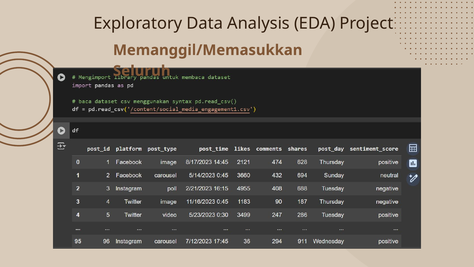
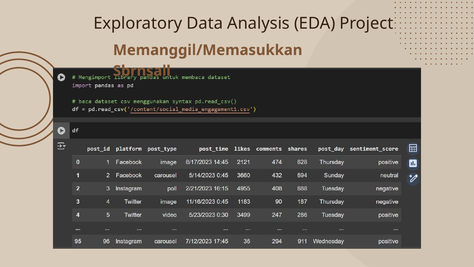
Seluruh: Seluruh -> Sbrnsall
